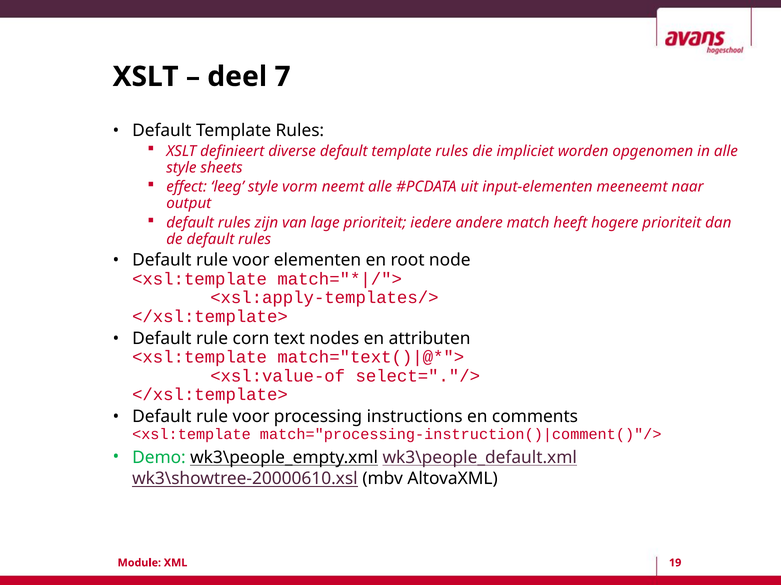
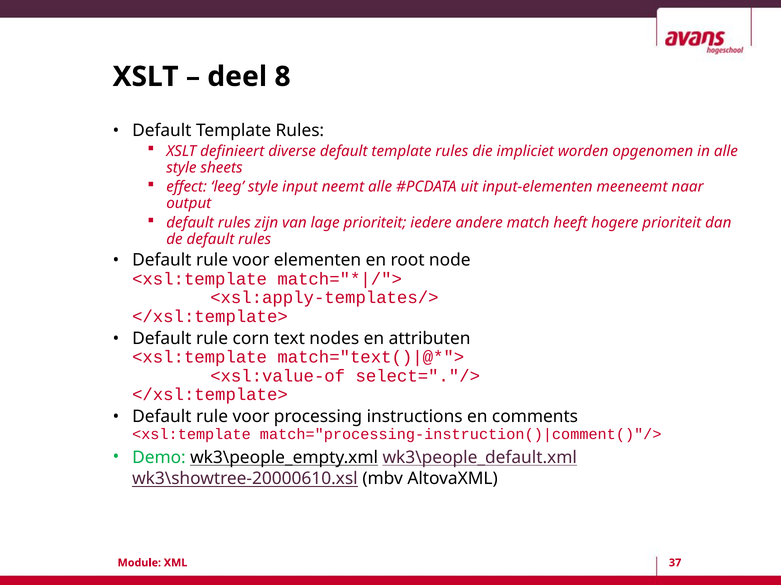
7: 7 -> 8
vorm: vorm -> input
19: 19 -> 37
